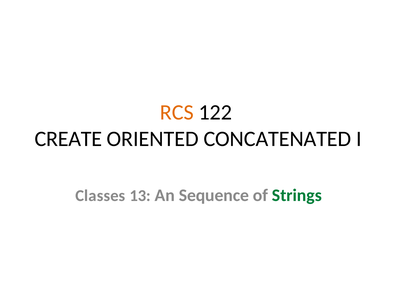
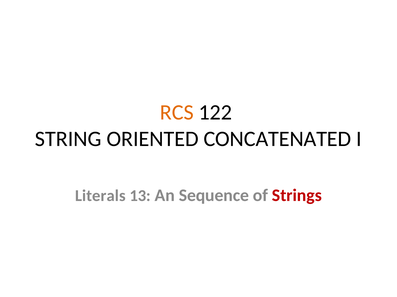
CREATE: CREATE -> STRING
Classes: Classes -> Literals
Strings colour: green -> red
